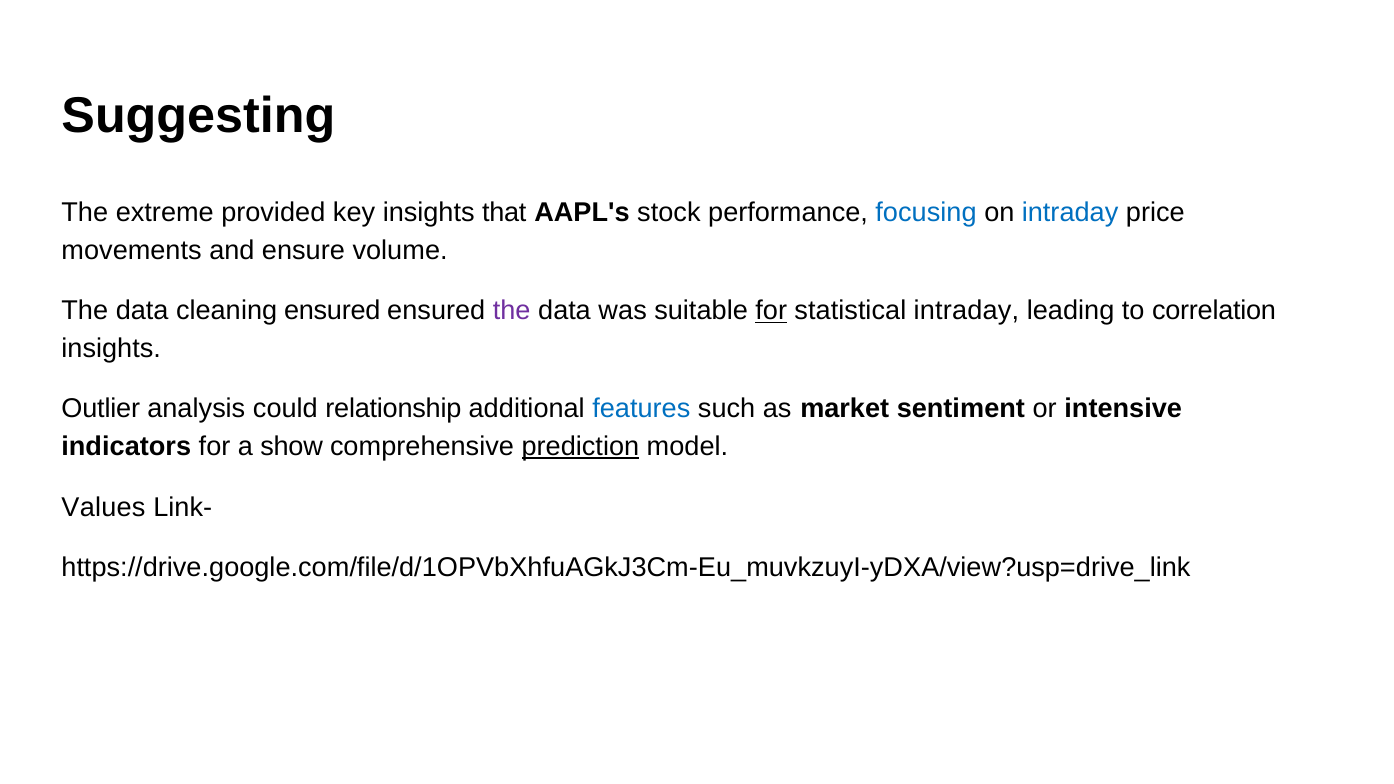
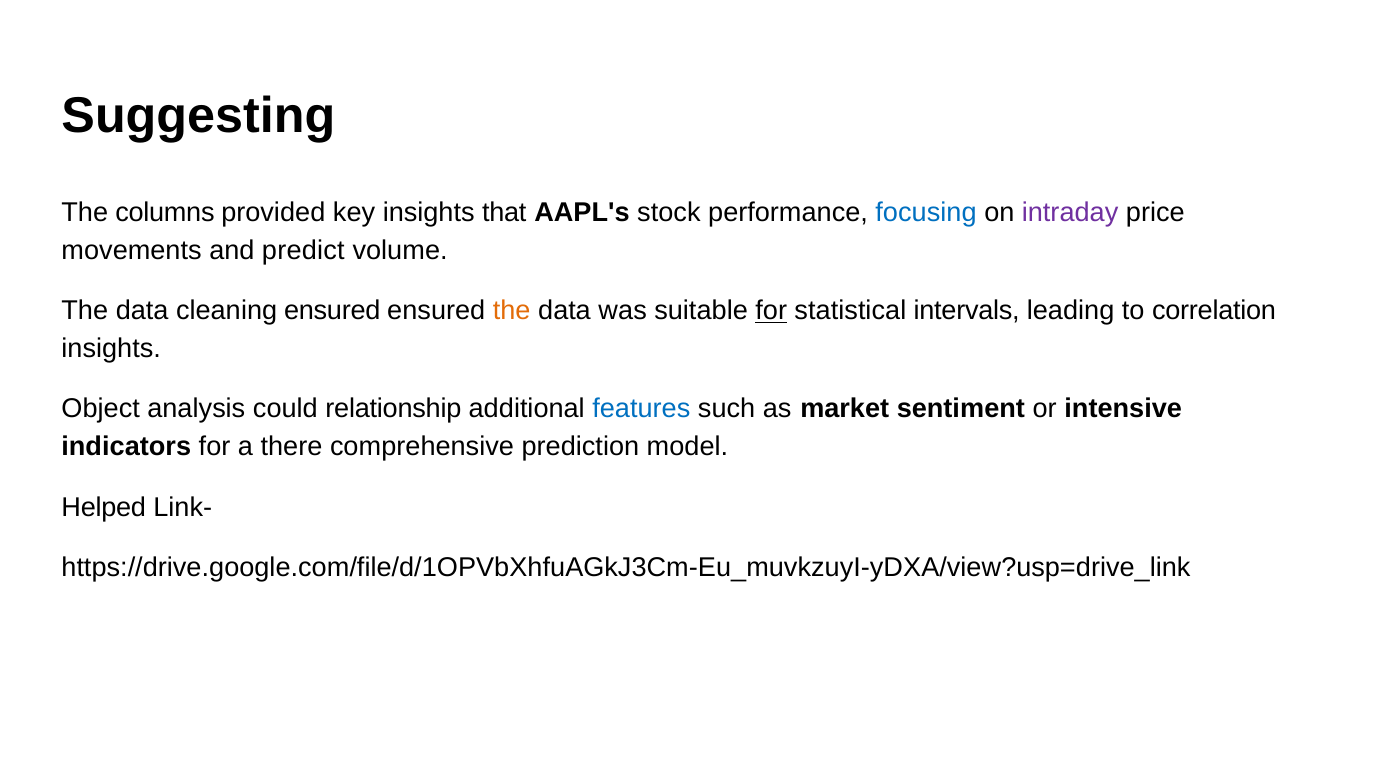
extreme: extreme -> columns
intraday at (1070, 213) colour: blue -> purple
ensure: ensure -> predict
the at (512, 311) colour: purple -> orange
statistical intraday: intraday -> intervals
Outlier: Outlier -> Object
show: show -> there
prediction underline: present -> none
Values: Values -> Helped
